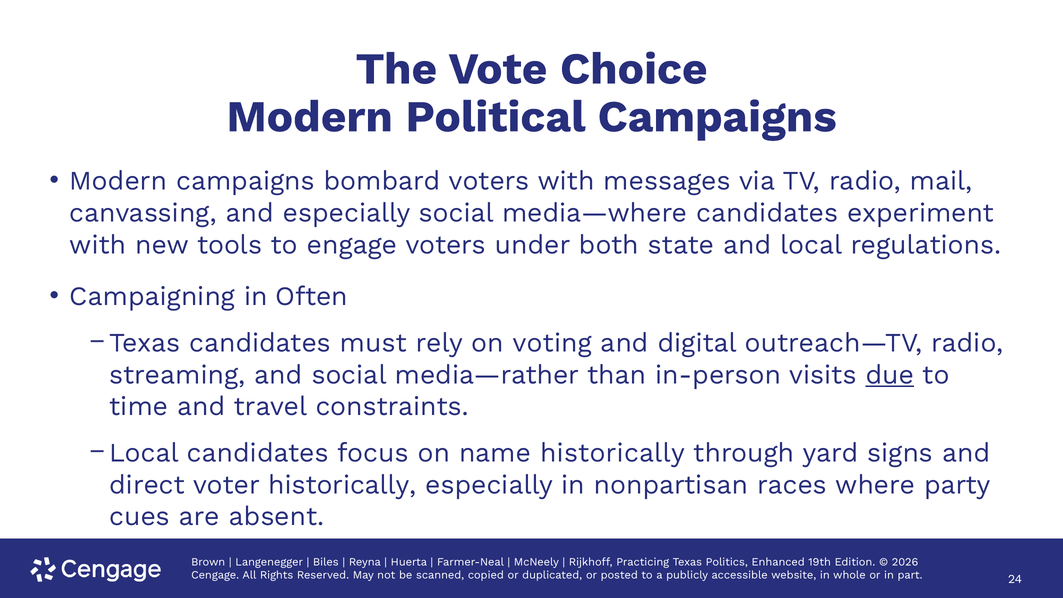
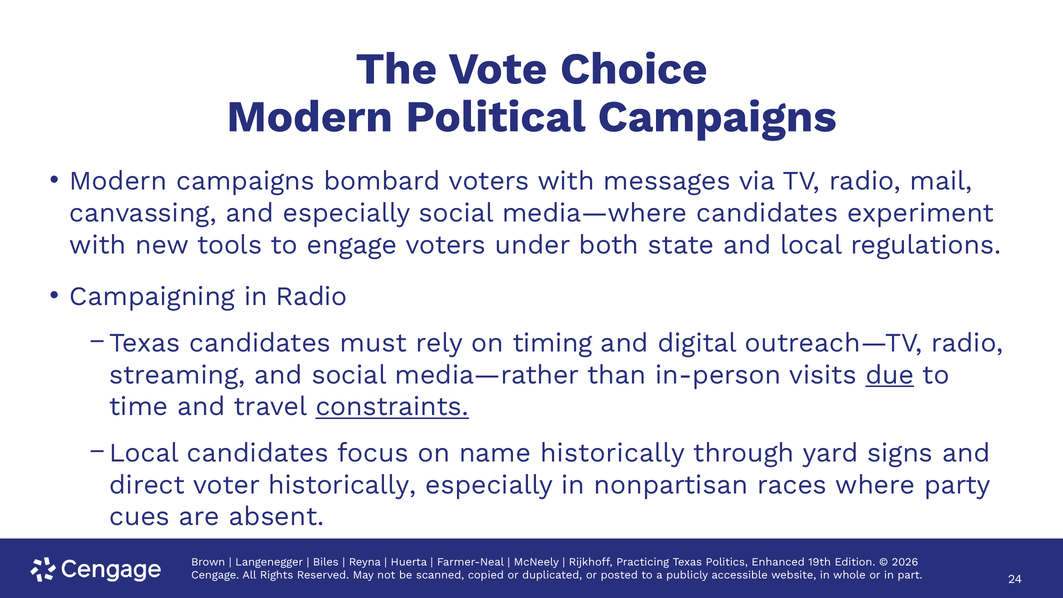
in Often: Often -> Radio
voting: voting -> timing
constraints underline: none -> present
